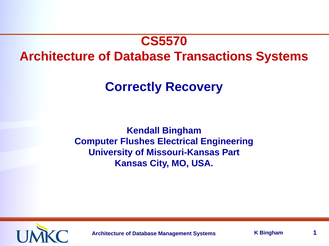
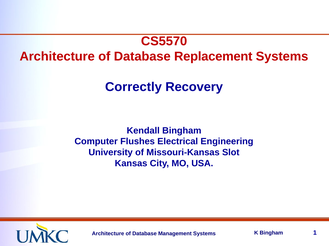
Transactions: Transactions -> Replacement
Part: Part -> Slot
